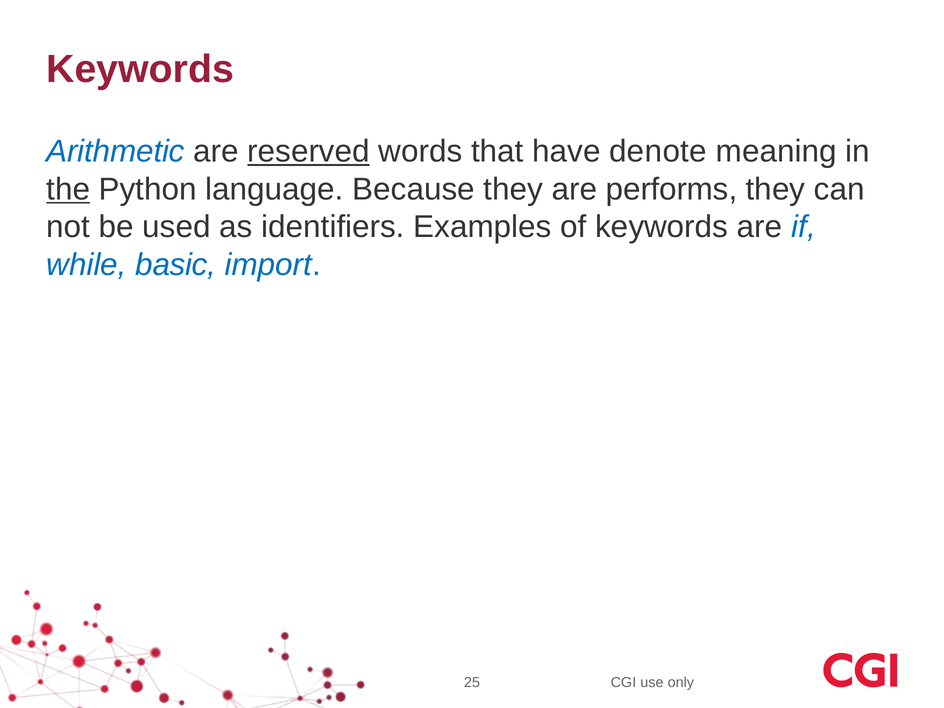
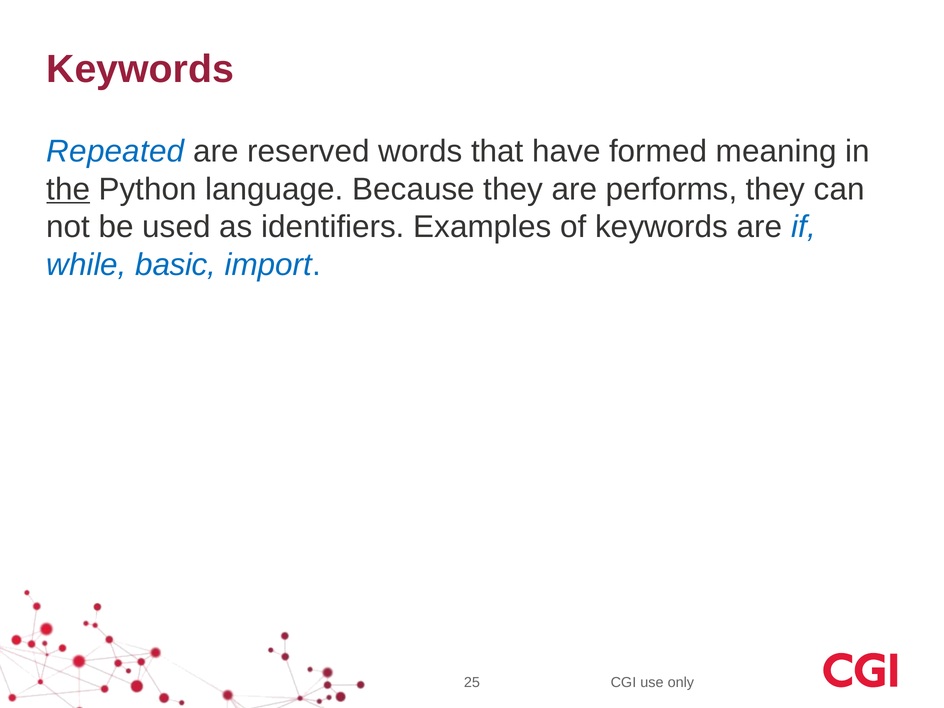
Arithmetic: Arithmetic -> Repeated
reserved underline: present -> none
denote: denote -> formed
